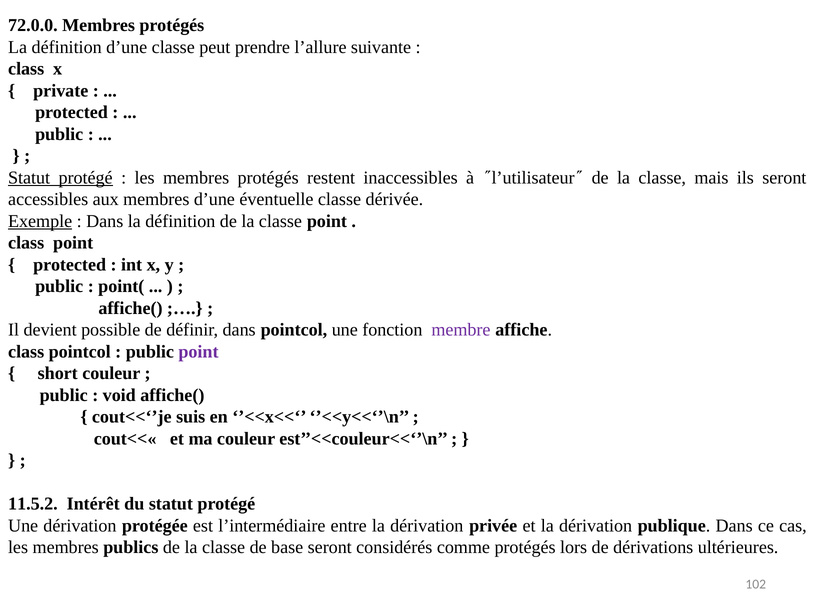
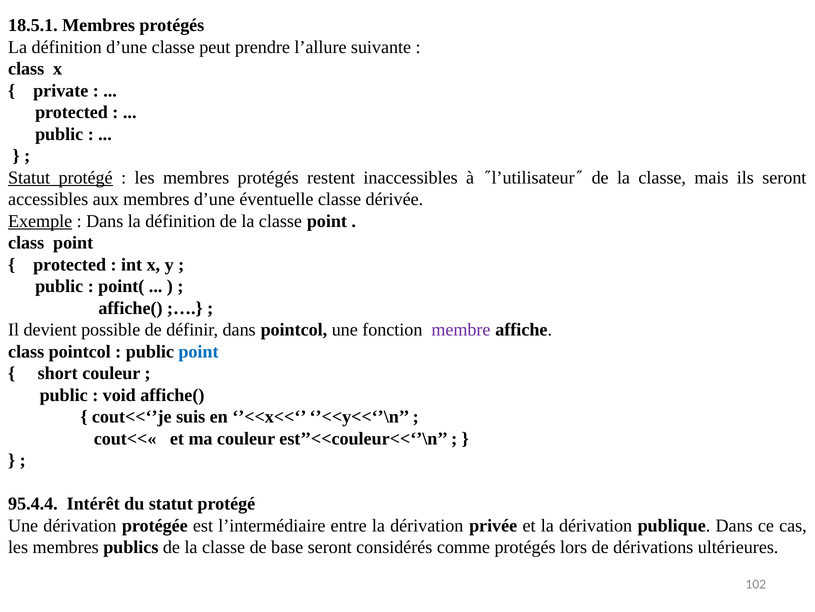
72.0.0: 72.0.0 -> 18.5.1
point at (198, 351) colour: purple -> blue
11.5.2: 11.5.2 -> 95.4.4
